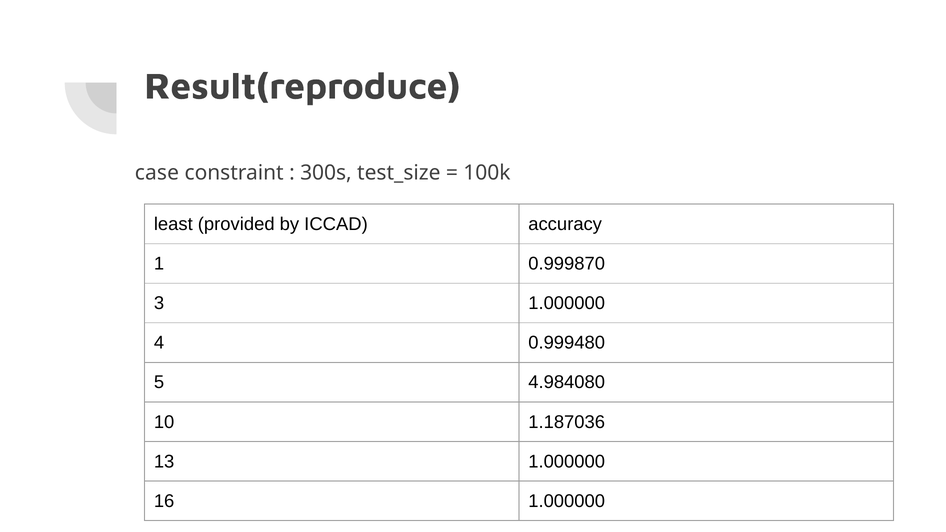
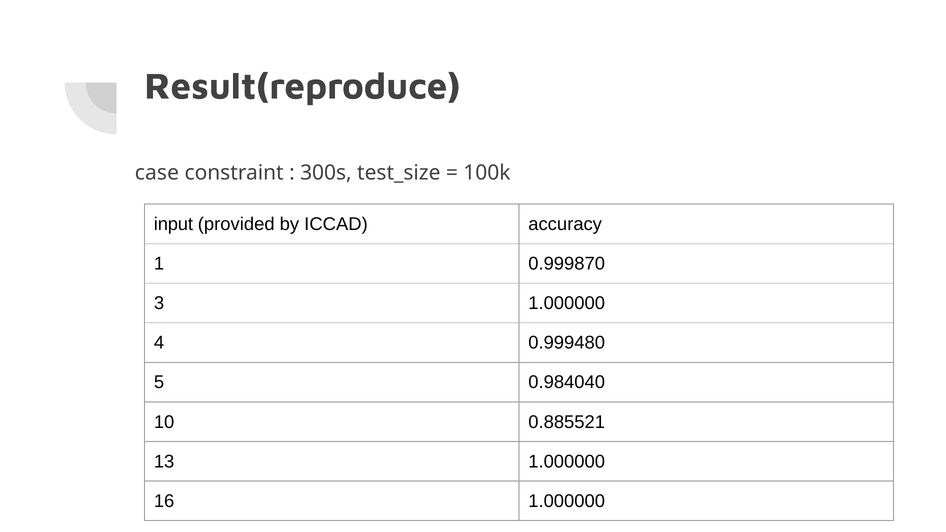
least: least -> input
4.984080: 4.984080 -> 0.984040
1.187036: 1.187036 -> 0.885521
